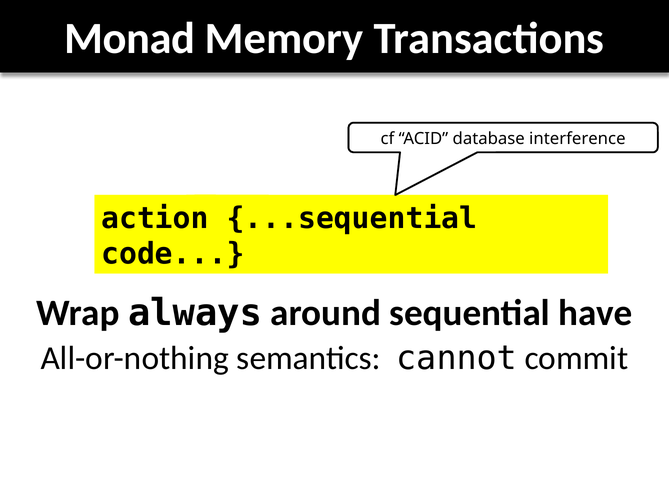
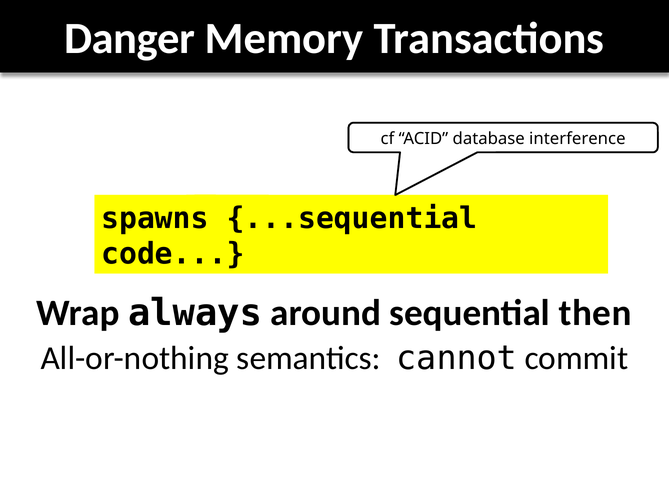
Monad: Monad -> Danger
action: action -> spawns
have: have -> then
